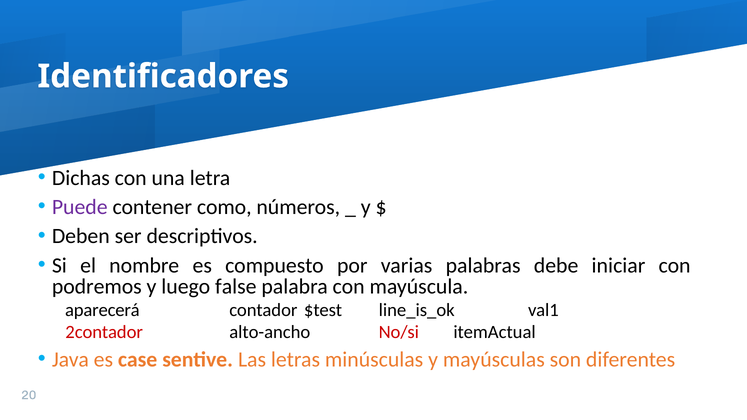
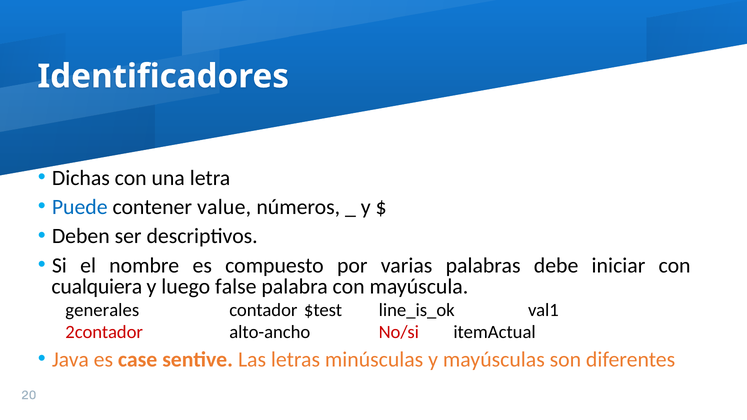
Puede colour: purple -> blue
como: como -> value
podremos: podremos -> cualquiera
aparecerá: aparecerá -> generales
